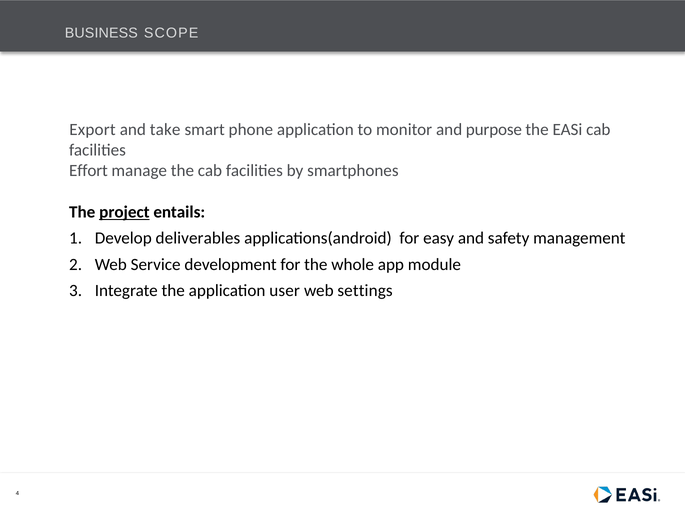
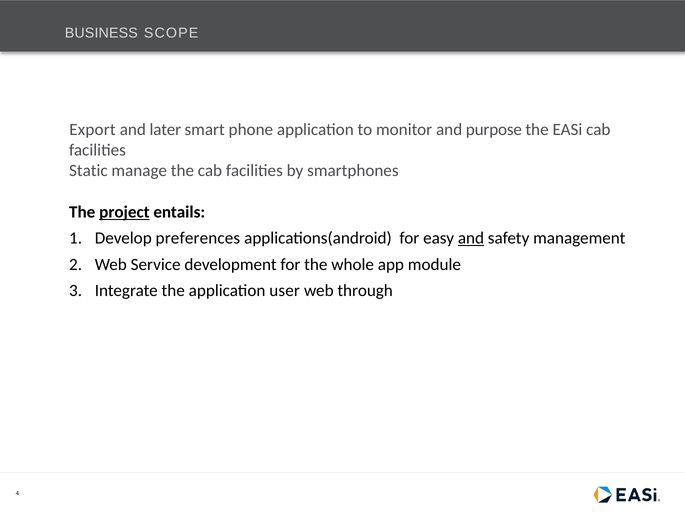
take: take -> later
Effort: Effort -> Static
deliverables: deliverables -> preferences
and at (471, 238) underline: none -> present
settings: settings -> through
